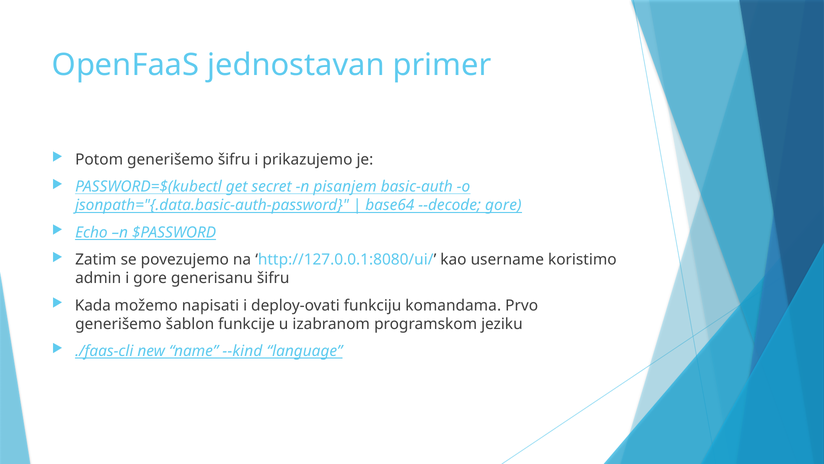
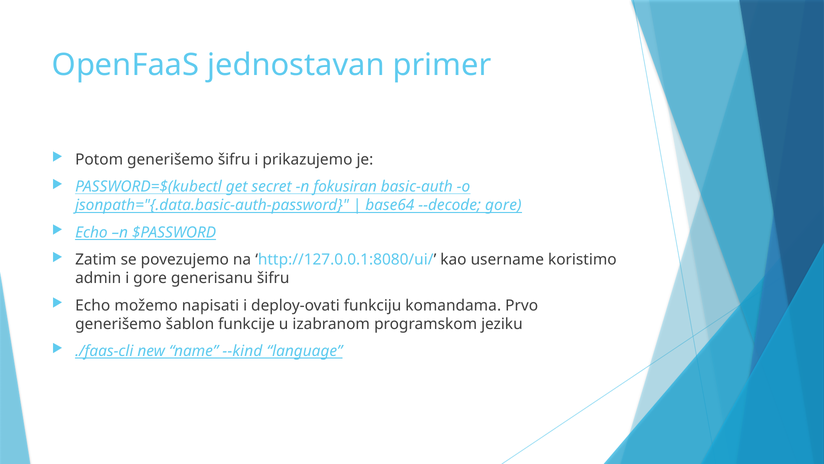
pisanjem: pisanjem -> fokusiran
Kada at (93, 305): Kada -> Echo
